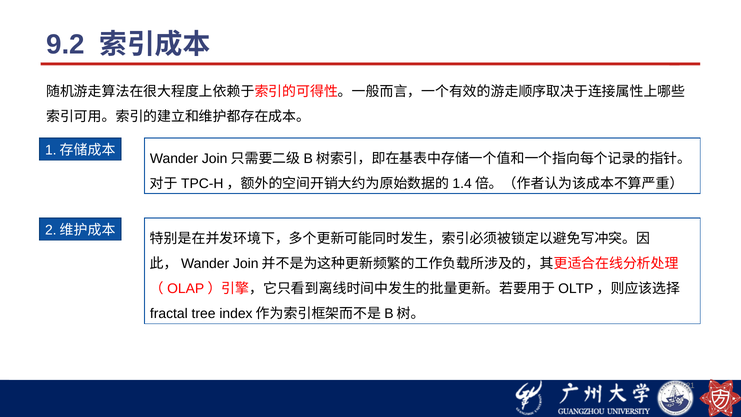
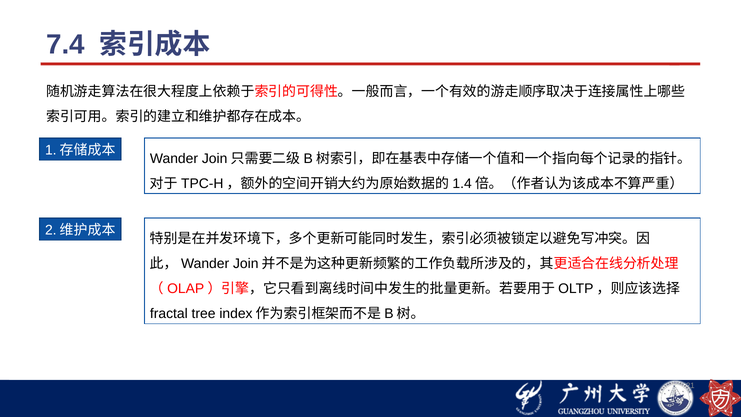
9.2: 9.2 -> 7.4
